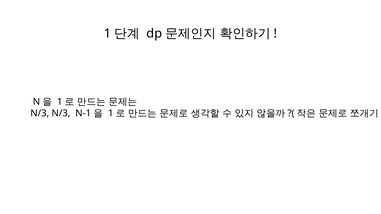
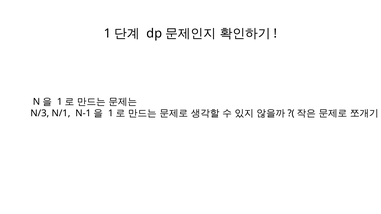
N/3 N/3: N/3 -> N/1
